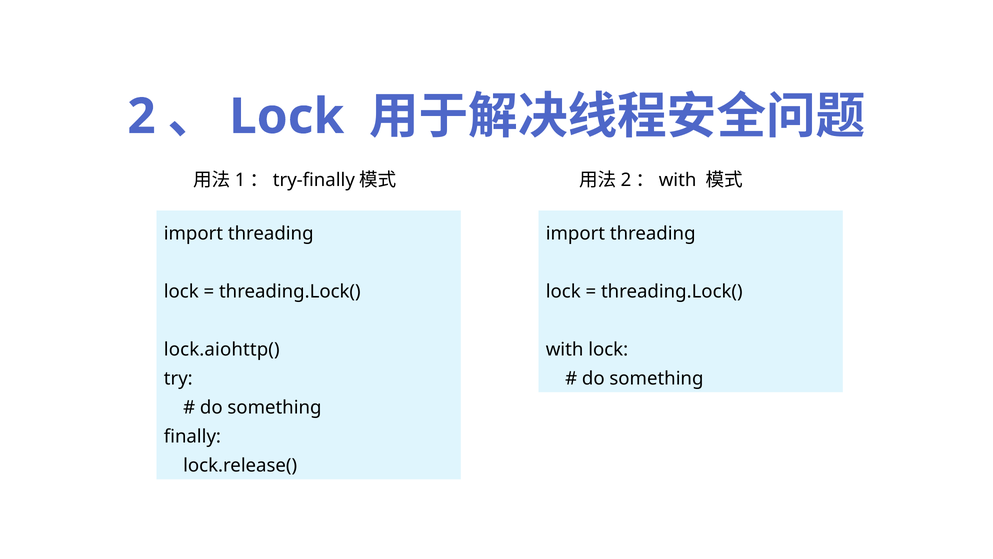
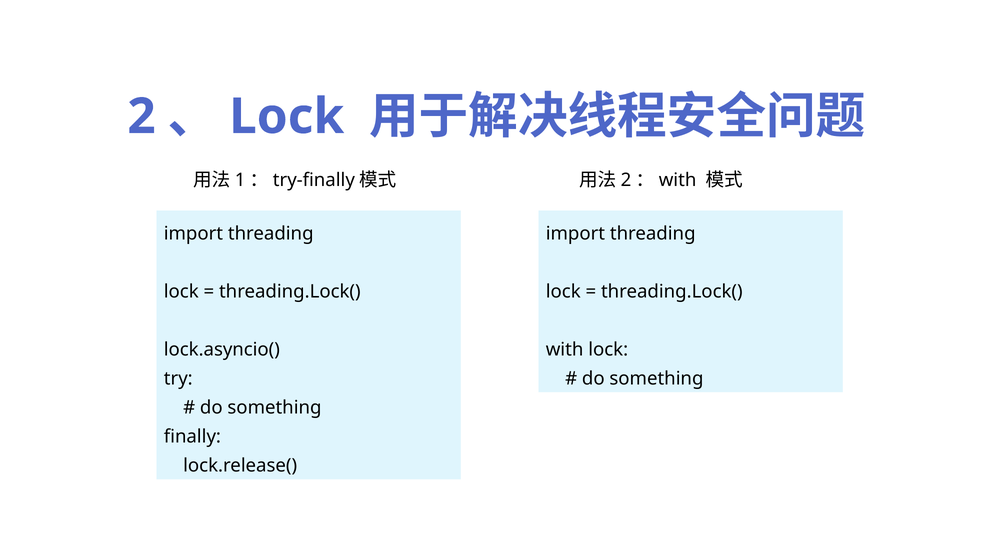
lock.aiohttp(: lock.aiohttp( -> lock.asyncio(
